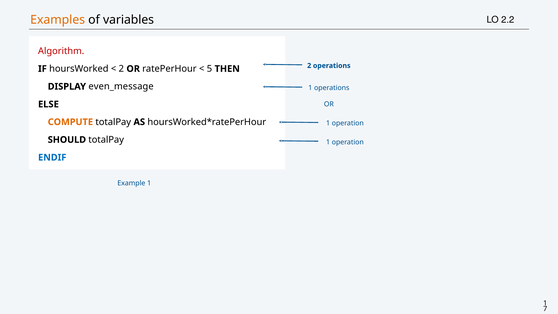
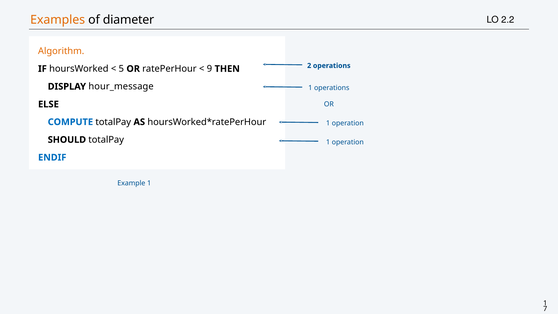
variables: variables -> diameter
Algorithm colour: red -> orange
2 at (121, 69): 2 -> 5
5: 5 -> 9
even_message: even_message -> hour_message
COMPUTE colour: orange -> blue
